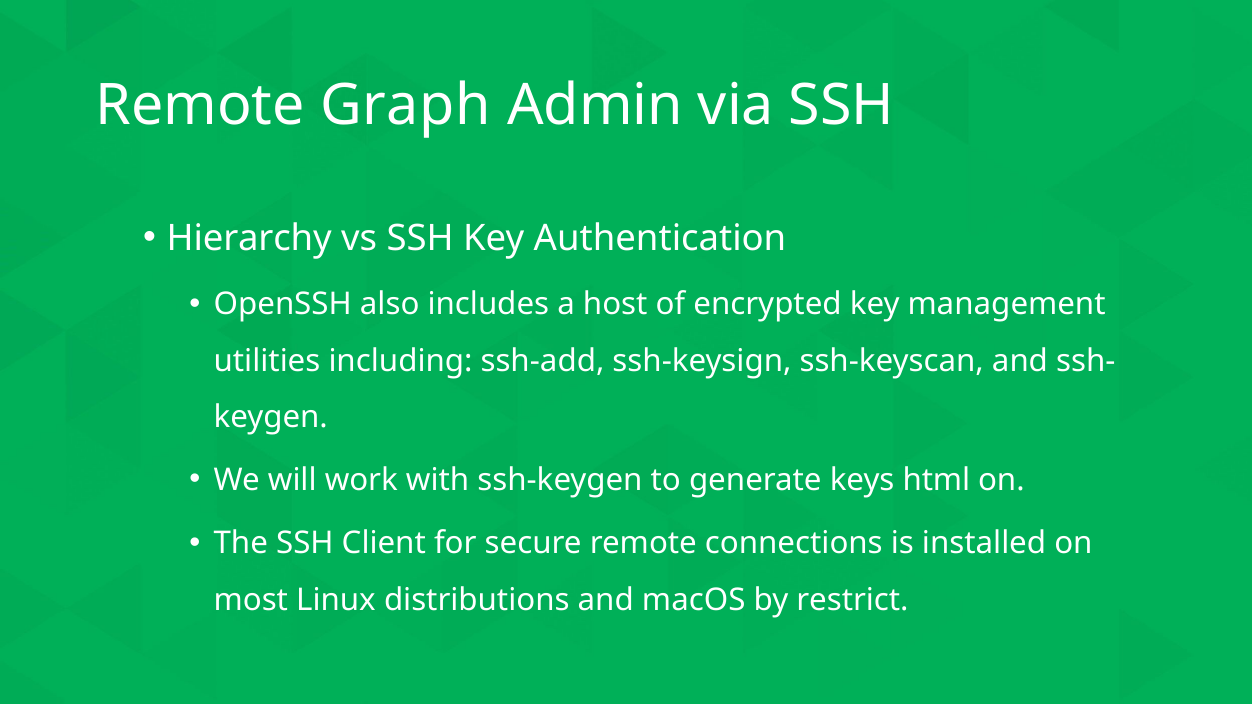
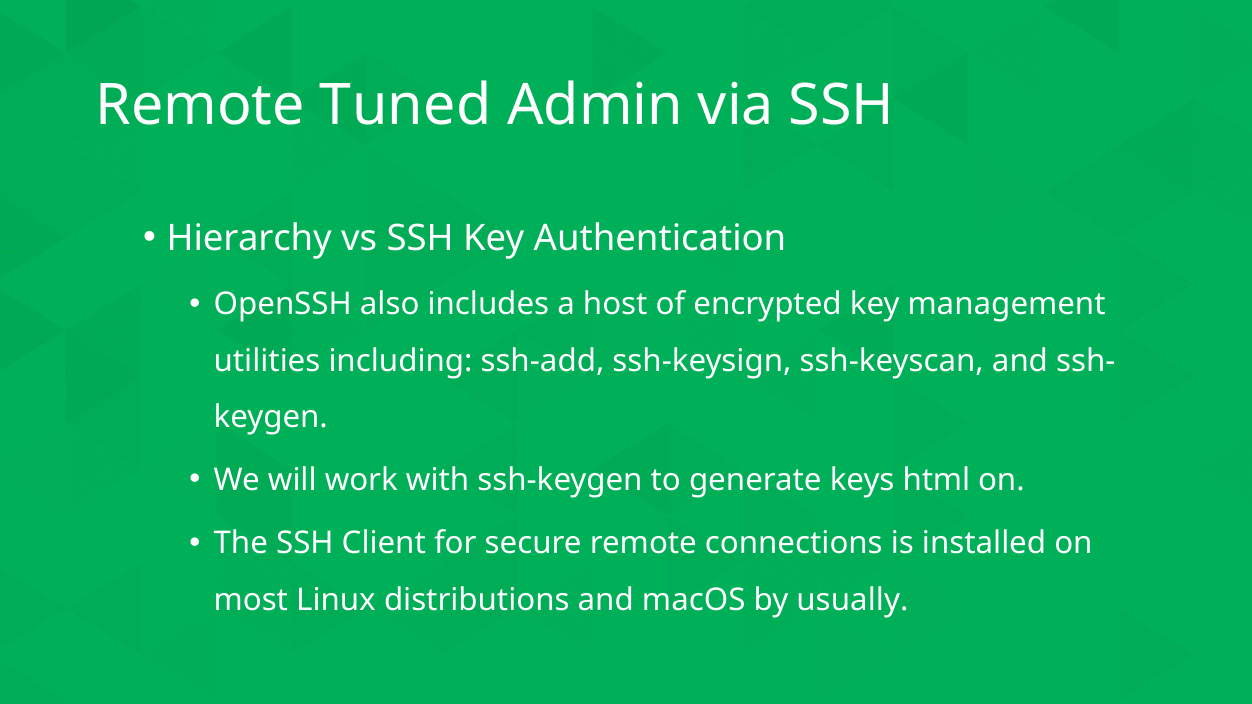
Graph: Graph -> Tuned
restrict: restrict -> usually
